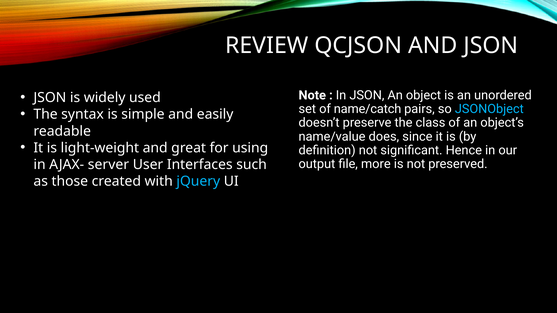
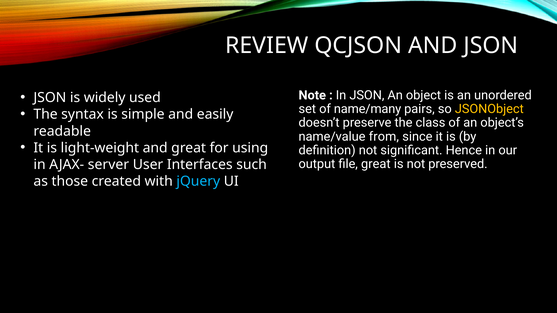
name/catch: name/catch -> name/many
JSONObject colour: light blue -> yellow
does: does -> from
file more: more -> great
